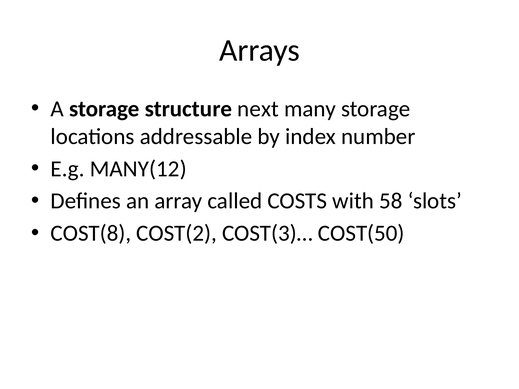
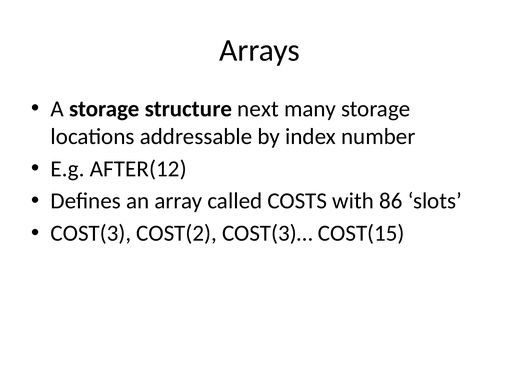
MANY(12: MANY(12 -> AFTER(12
58: 58 -> 86
COST(8: COST(8 -> COST(3
COST(50: COST(50 -> COST(15
